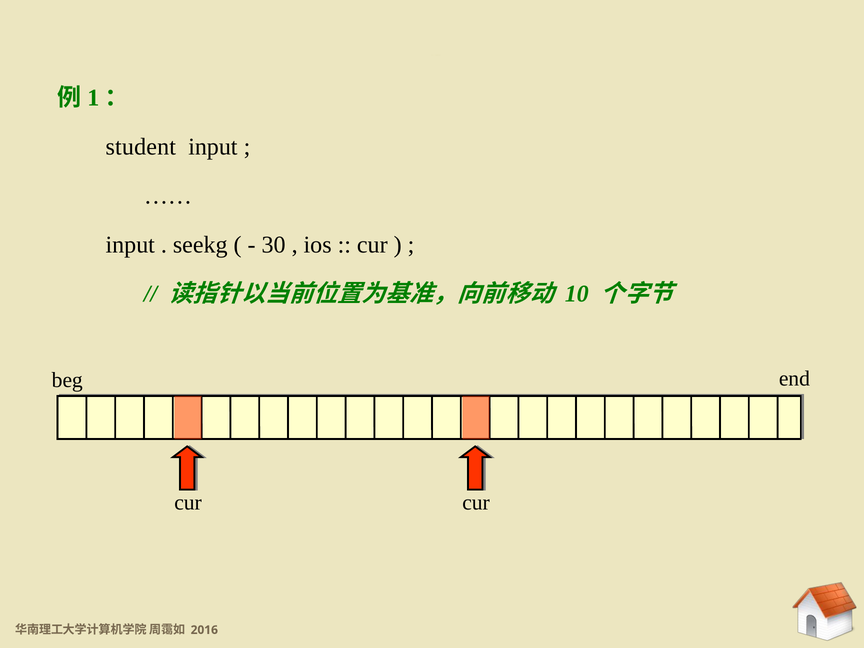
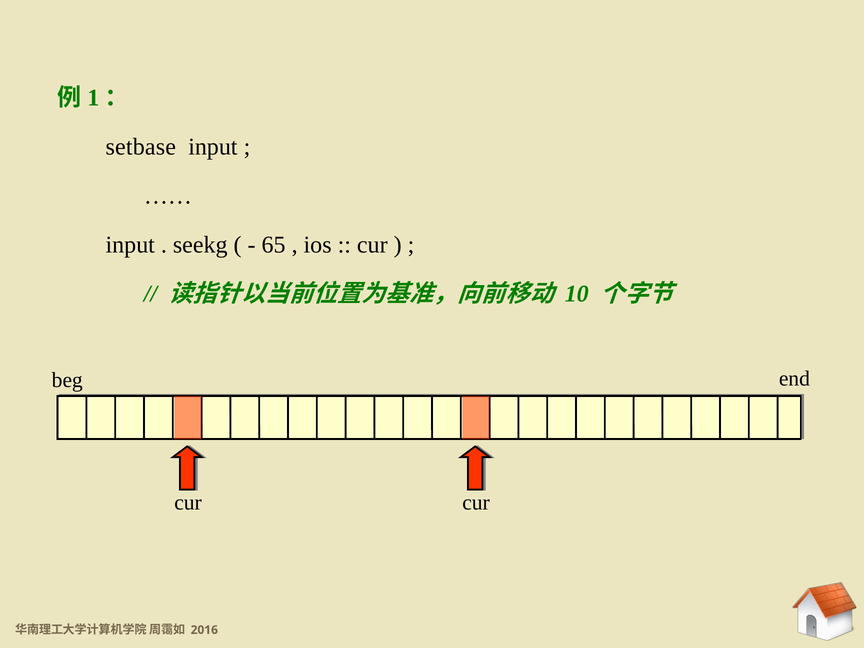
student: student -> setbase
30: 30 -> 65
